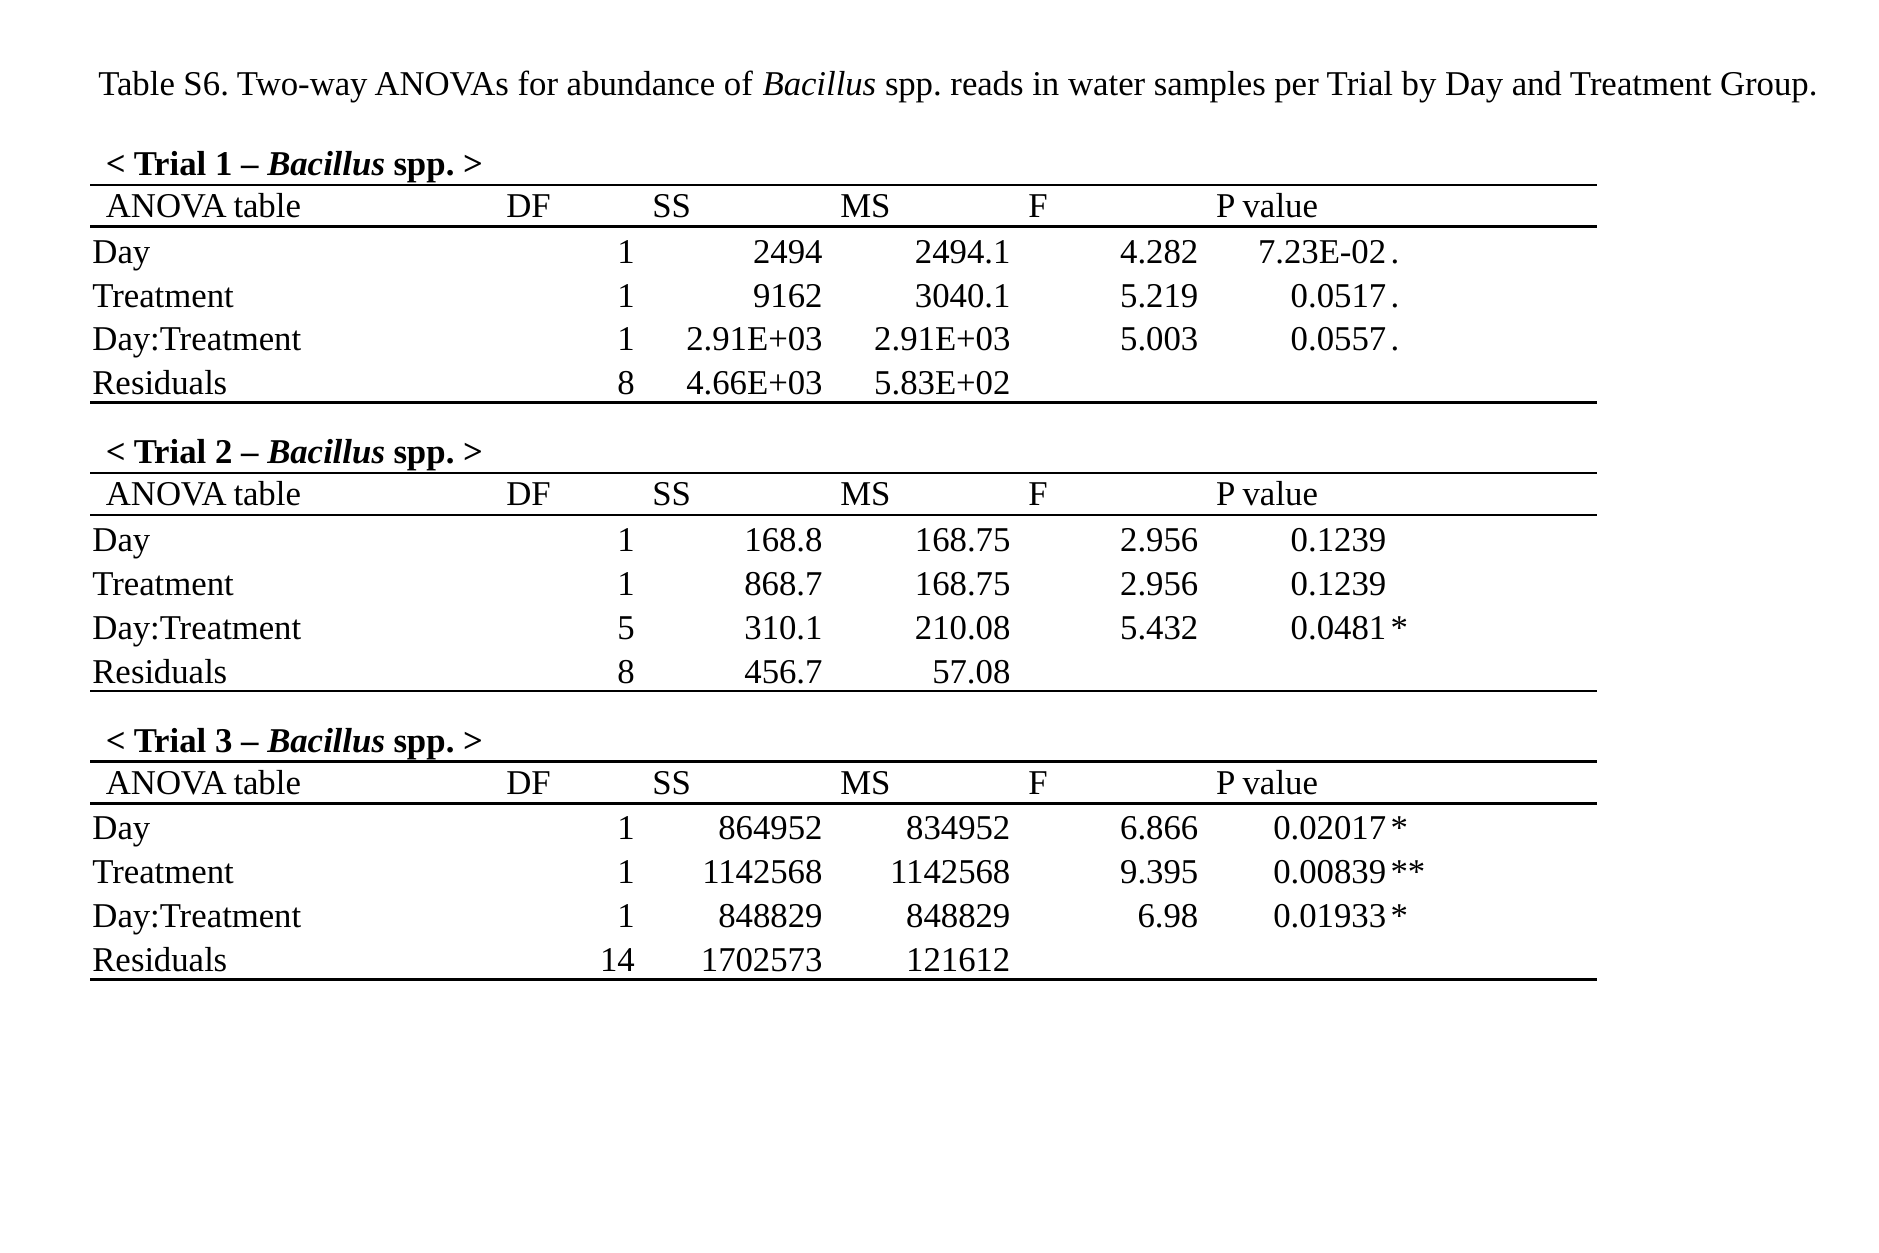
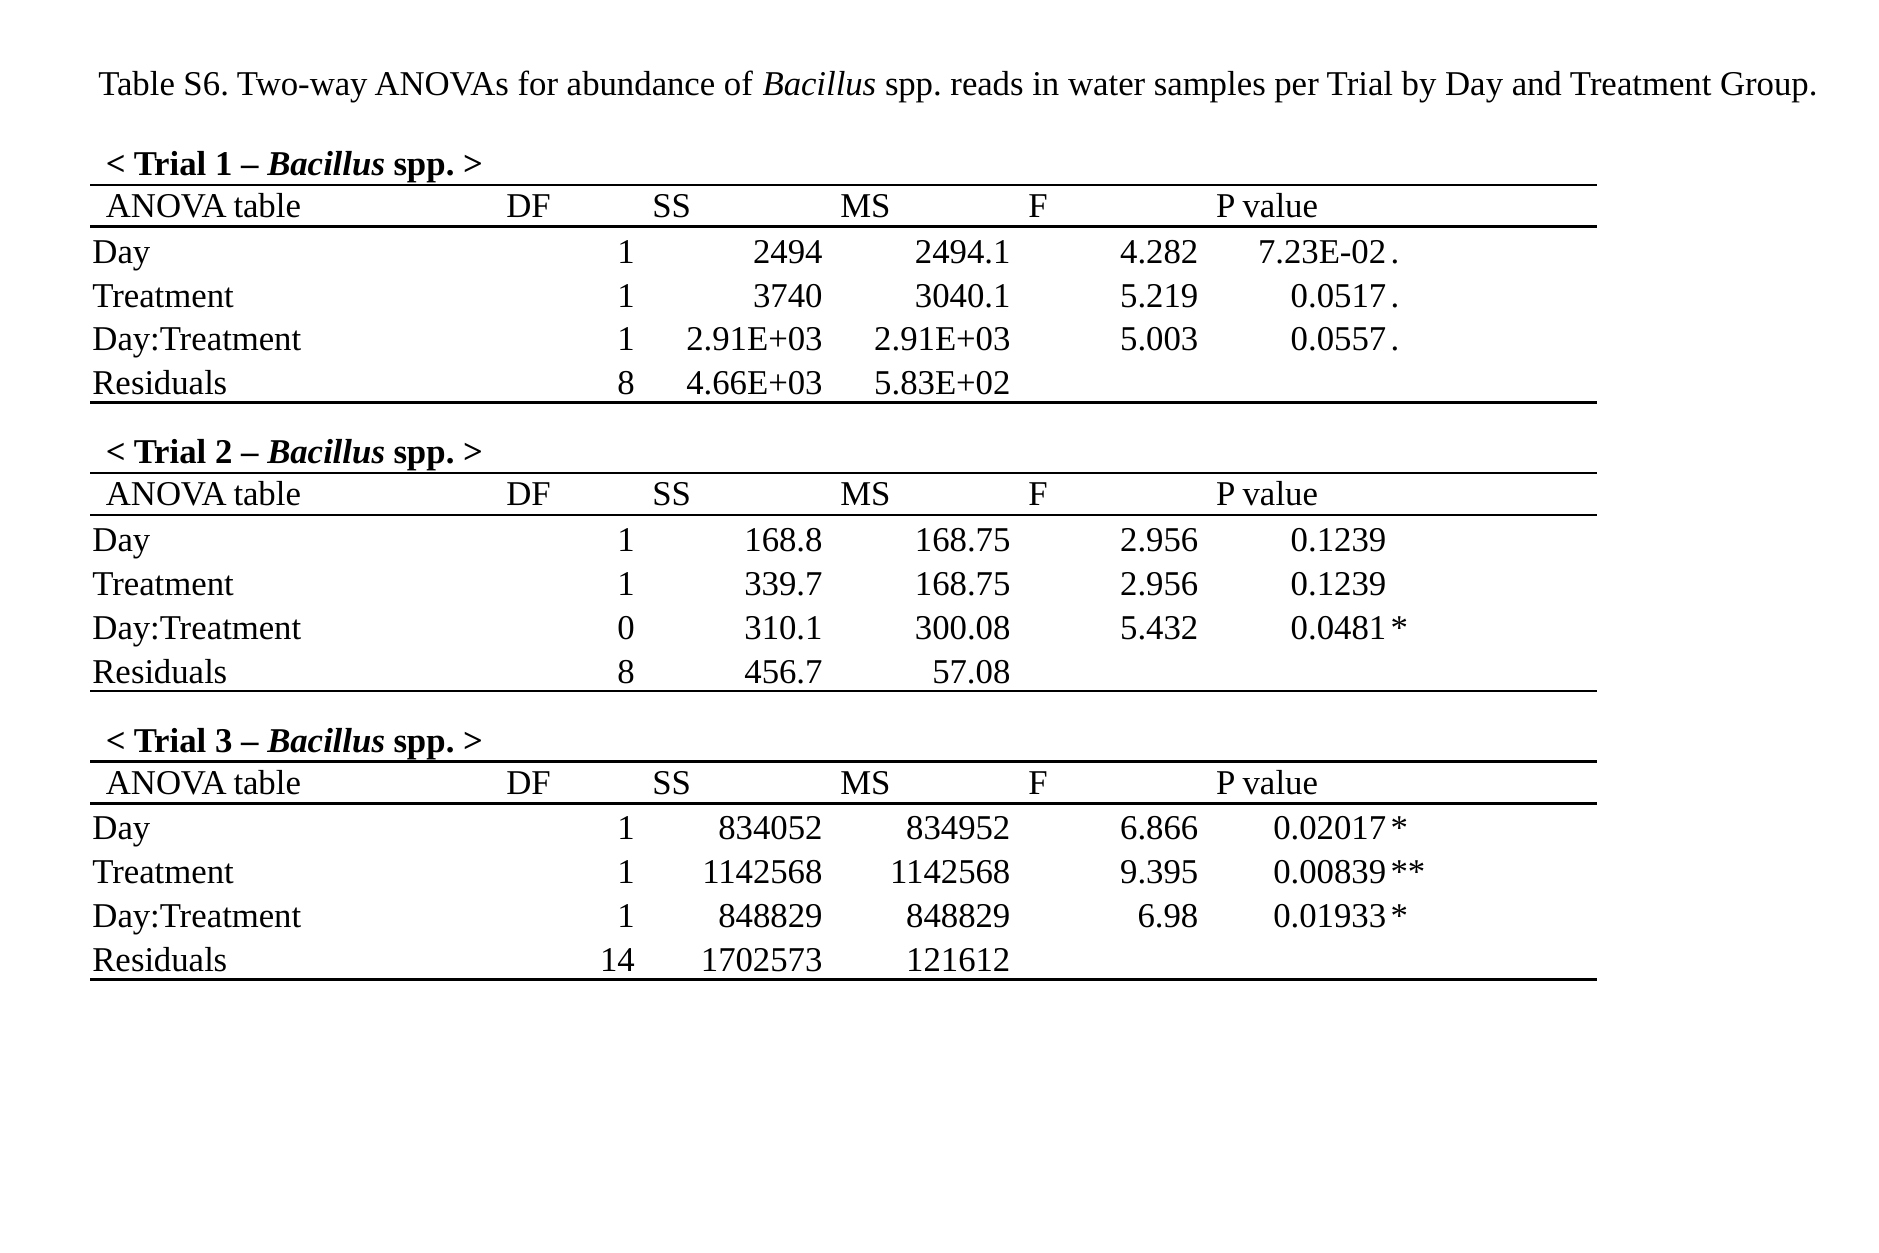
9162: 9162 -> 3740
868.7: 868.7 -> 339.7
5: 5 -> 0
210.08: 210.08 -> 300.08
864952: 864952 -> 834052
